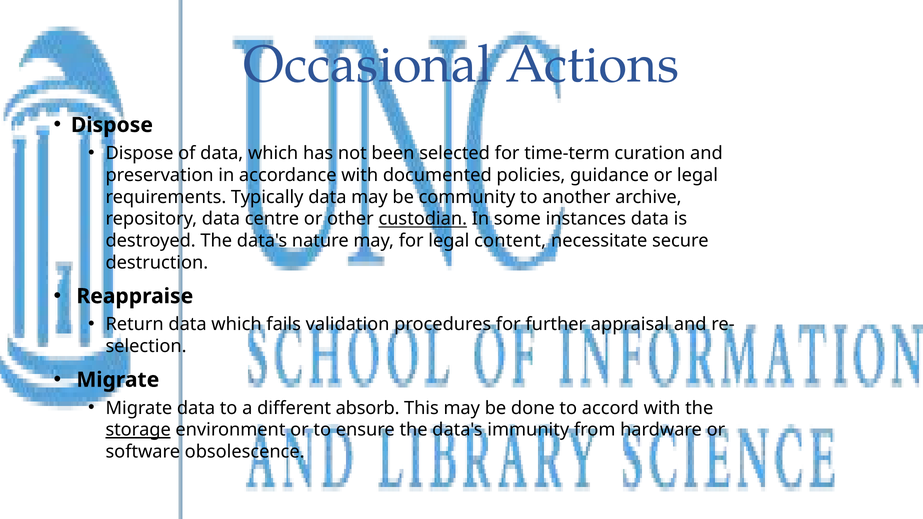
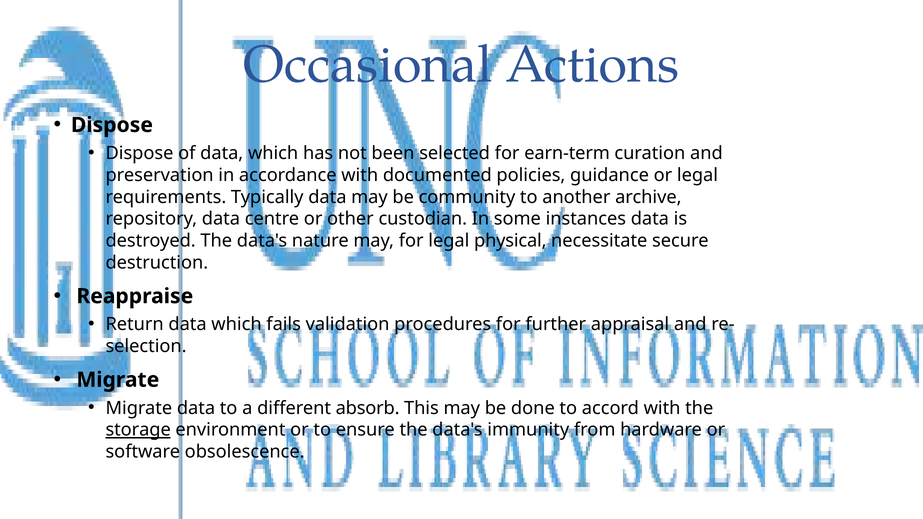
time-term: time-term -> earn-term
custodian underline: present -> none
content: content -> physical
